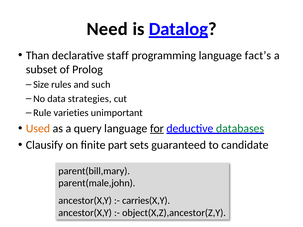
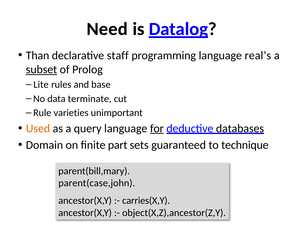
fact’s: fact’s -> real’s
subset underline: none -> present
Size: Size -> Lite
such: such -> base
strategies: strategies -> terminate
databases colour: green -> black
Clausify: Clausify -> Domain
candidate: candidate -> technique
parent(male,john: parent(male,john -> parent(case,john
